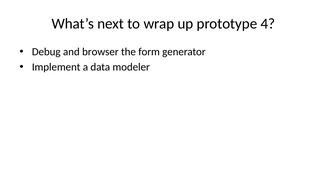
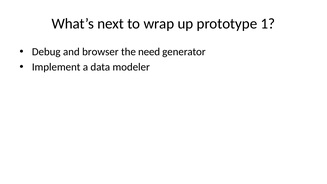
4: 4 -> 1
form: form -> need
